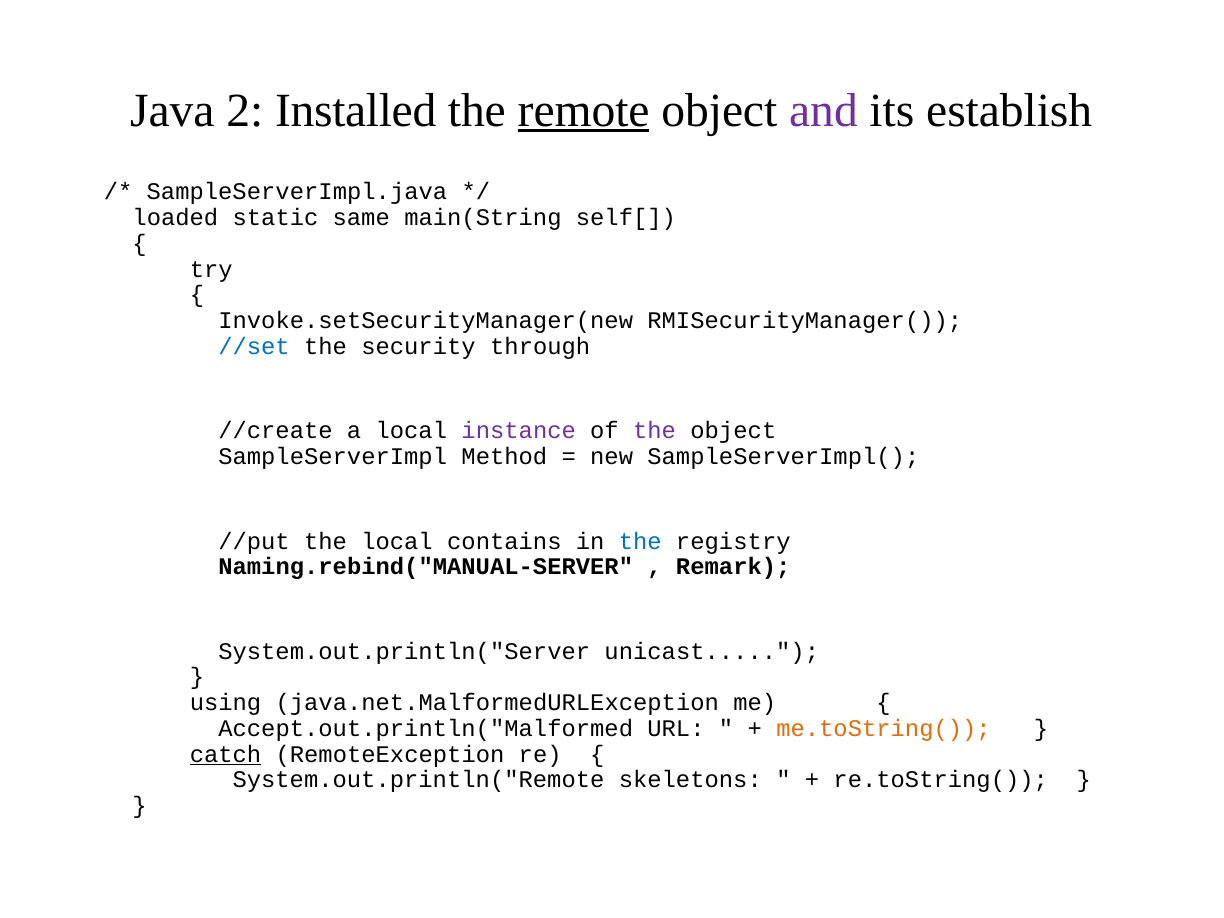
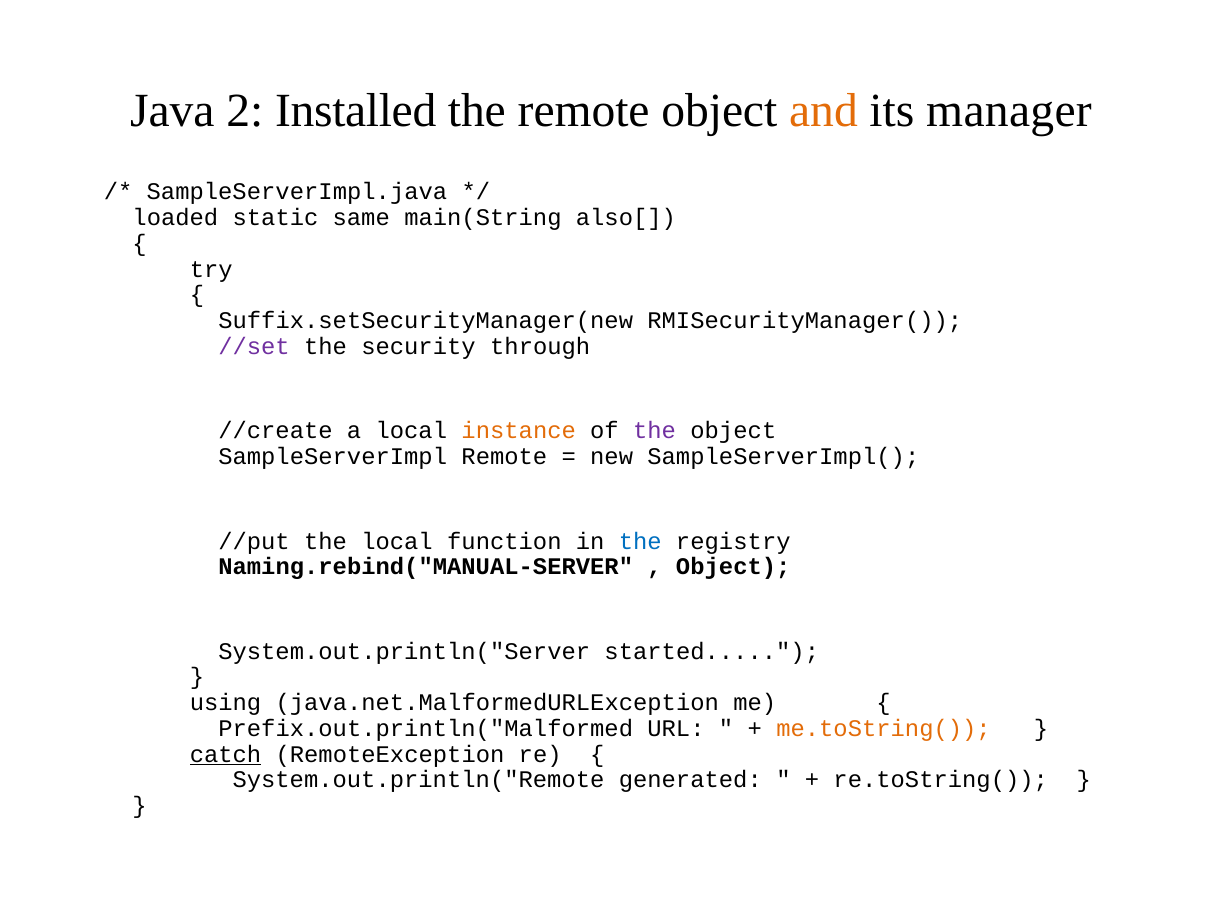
remote at (584, 110) underline: present -> none
and colour: purple -> orange
establish: establish -> manager
self[: self[ -> also[
Invoke.setSecurityManager(new: Invoke.setSecurityManager(new -> Suffix.setSecurityManager(new
//set colour: blue -> purple
instance colour: purple -> orange
SampleServerImpl Method: Method -> Remote
contains: contains -> function
Remark at (733, 567): Remark -> Object
unicast: unicast -> started
Accept.out.println("Malformed: Accept.out.println("Malformed -> Prefix.out.println("Malformed
skeletons: skeletons -> generated
